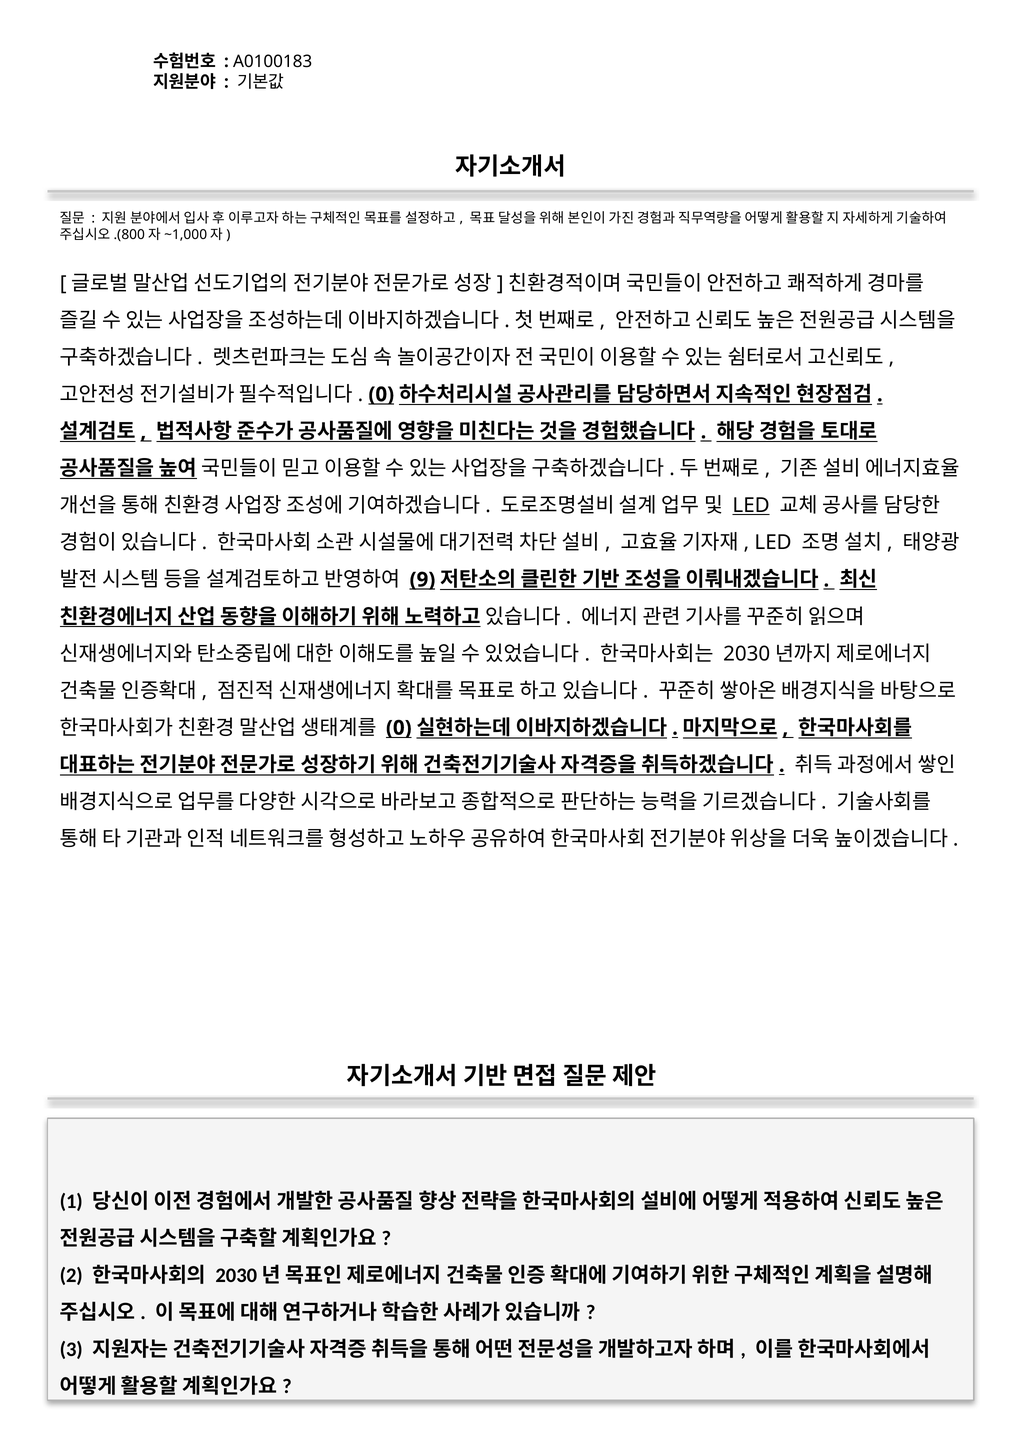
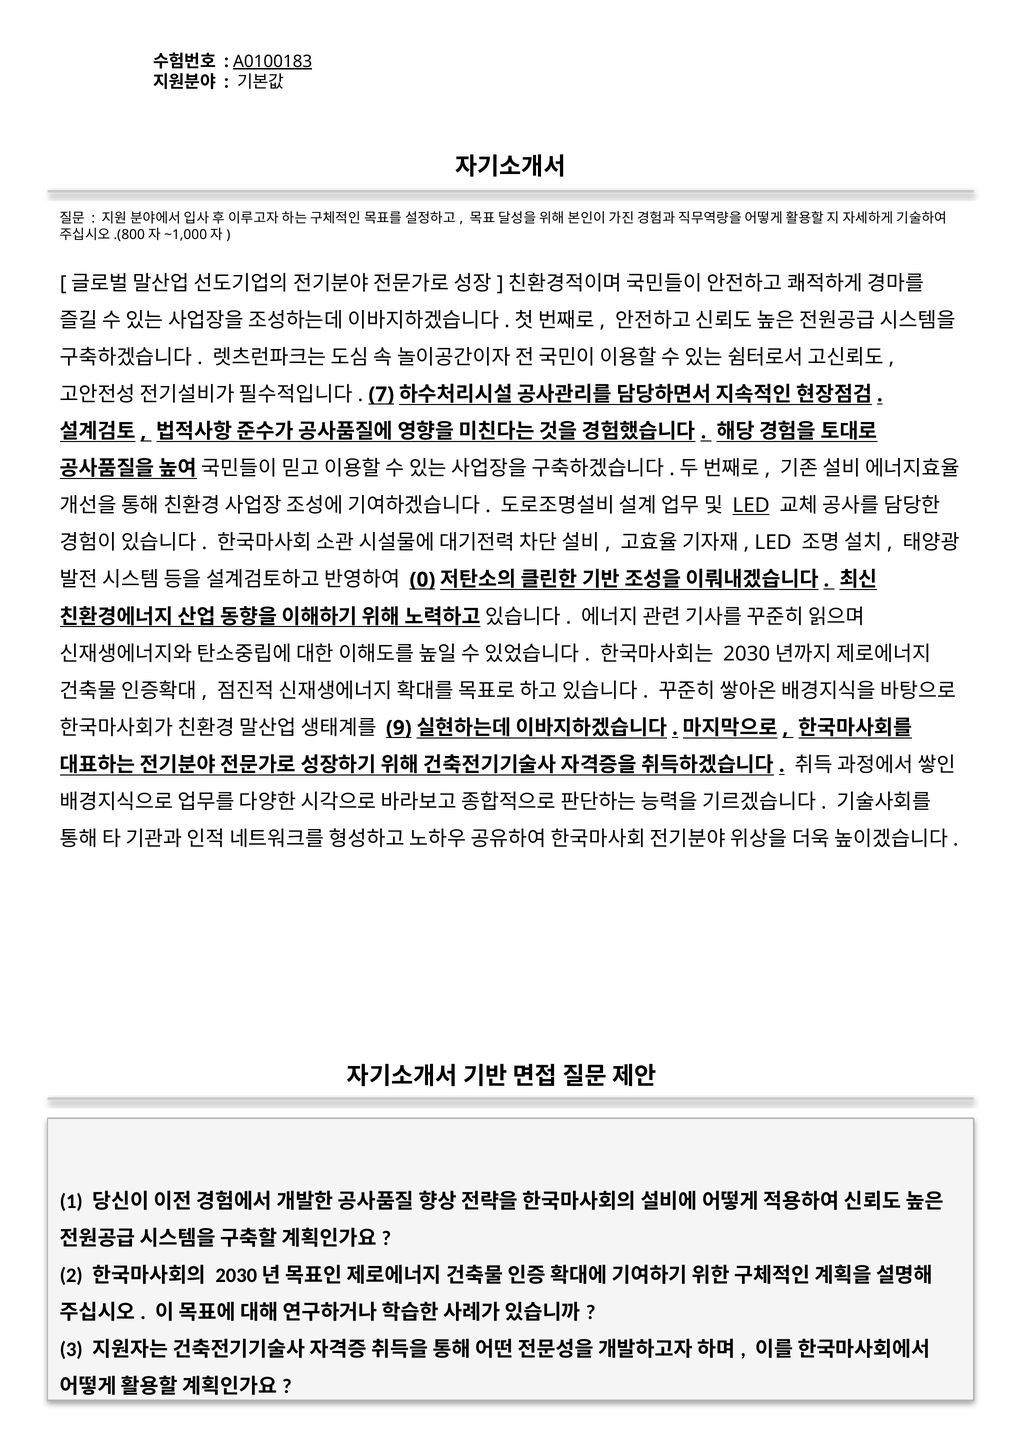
A0100183 underline: none -> present
0 at (381, 394): 0 -> 7
9: 9 -> 0
0 at (399, 728): 0 -> 9
